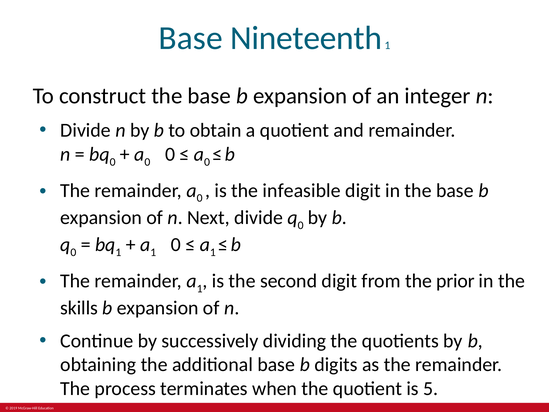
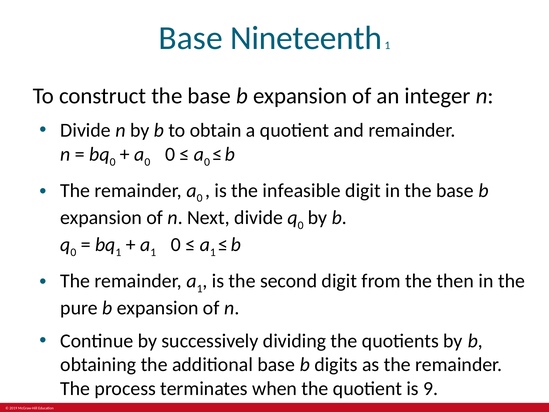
prior: prior -> then
skills: skills -> pure
5: 5 -> 9
